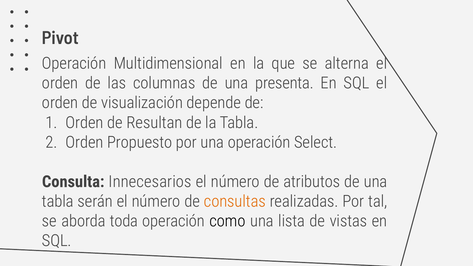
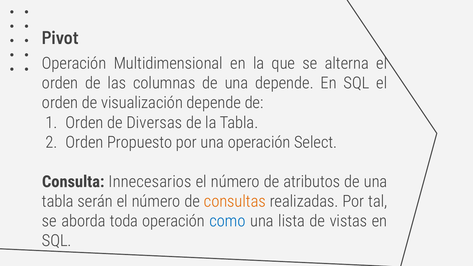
una presenta: presenta -> depende
Resultan: Resultan -> Diversas
como colour: black -> blue
